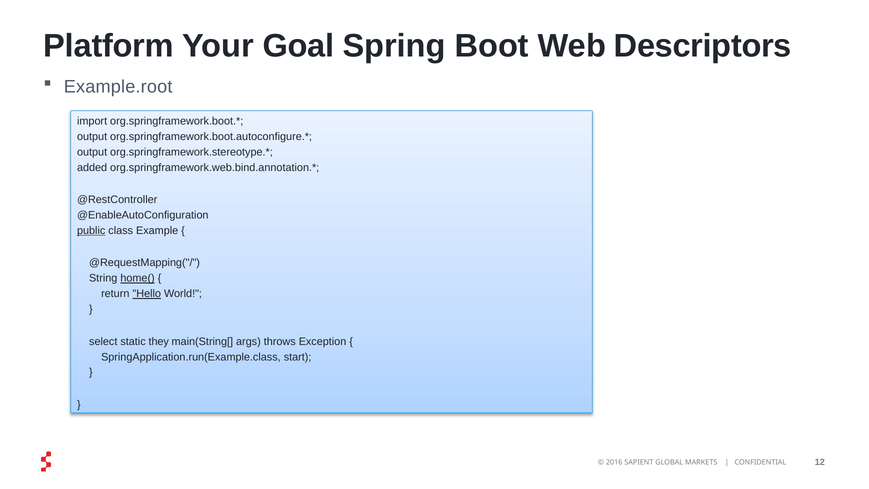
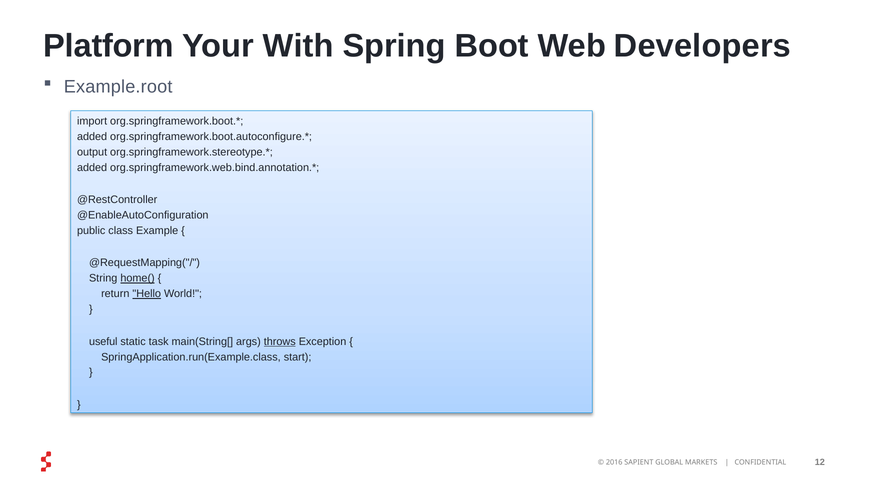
Goal: Goal -> With
Descriptors: Descriptors -> Developers
output at (92, 137): output -> added
public underline: present -> none
select: select -> useful
they: they -> task
throws underline: none -> present
